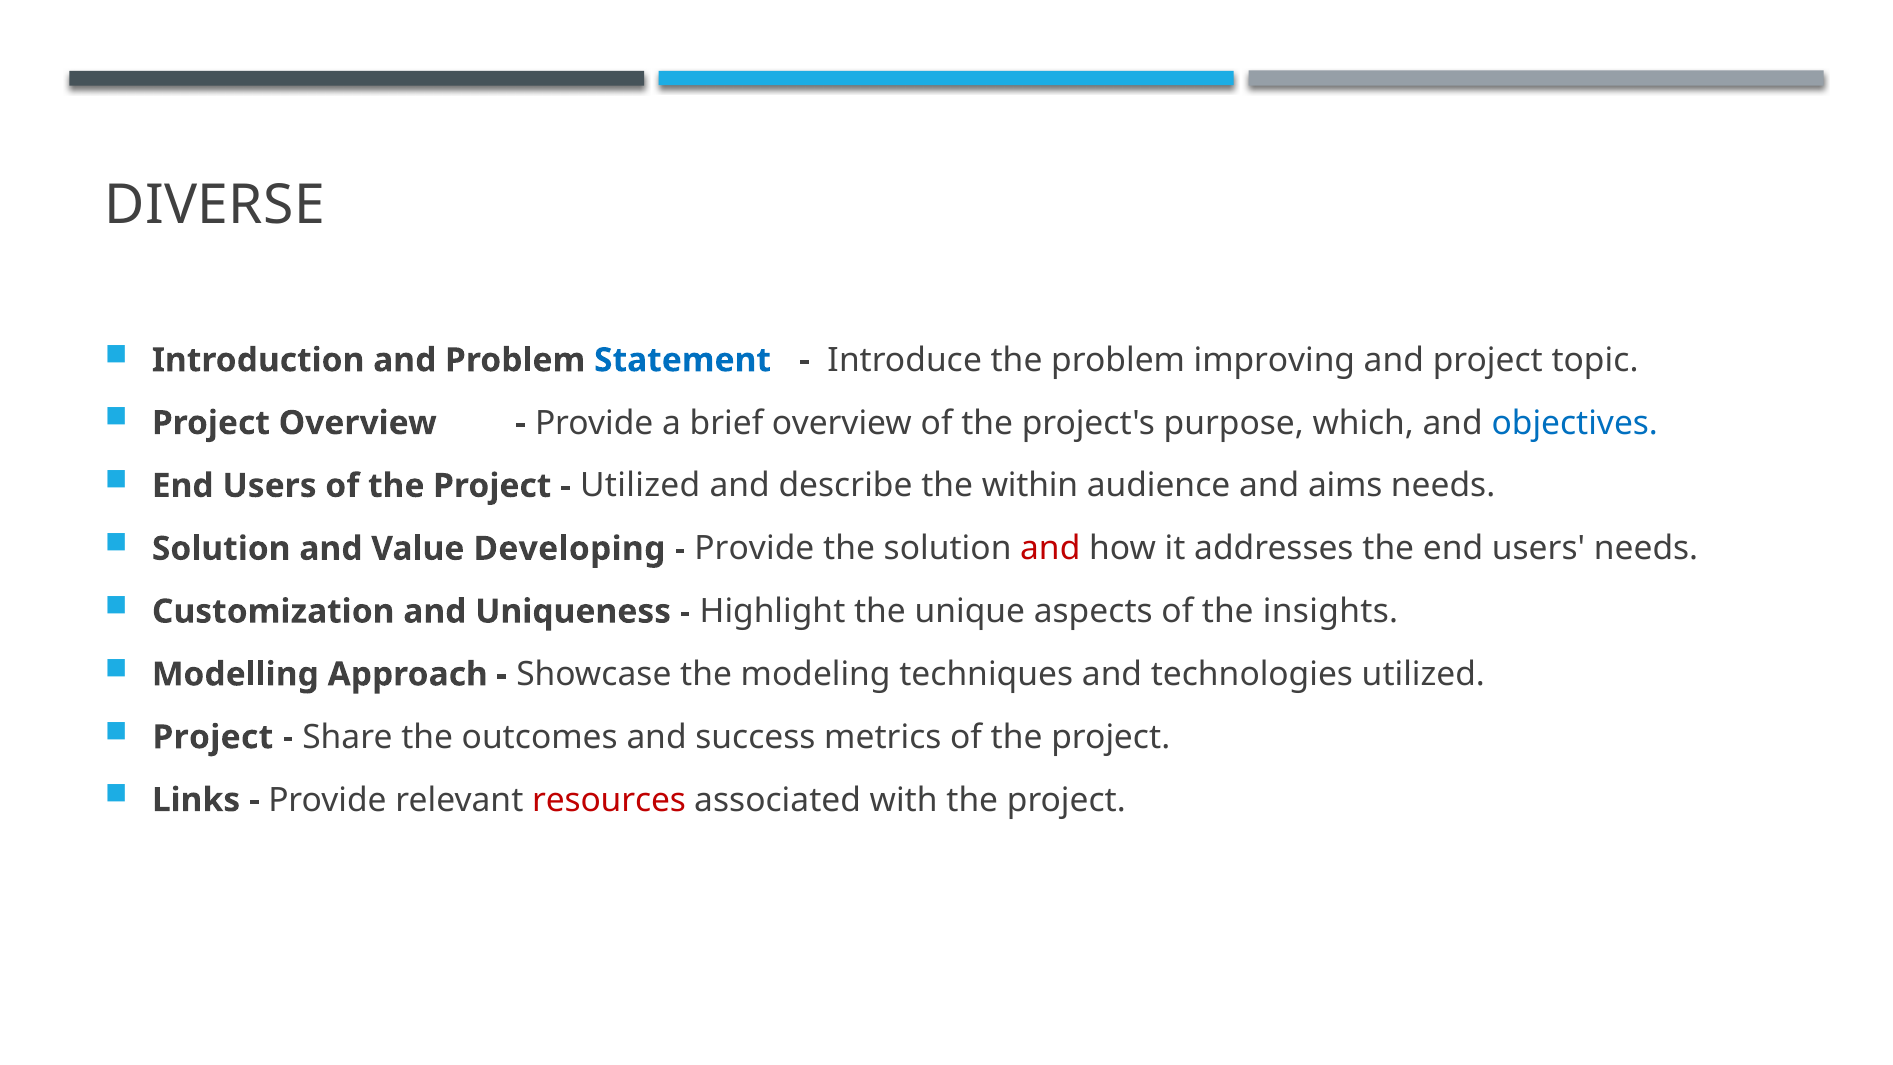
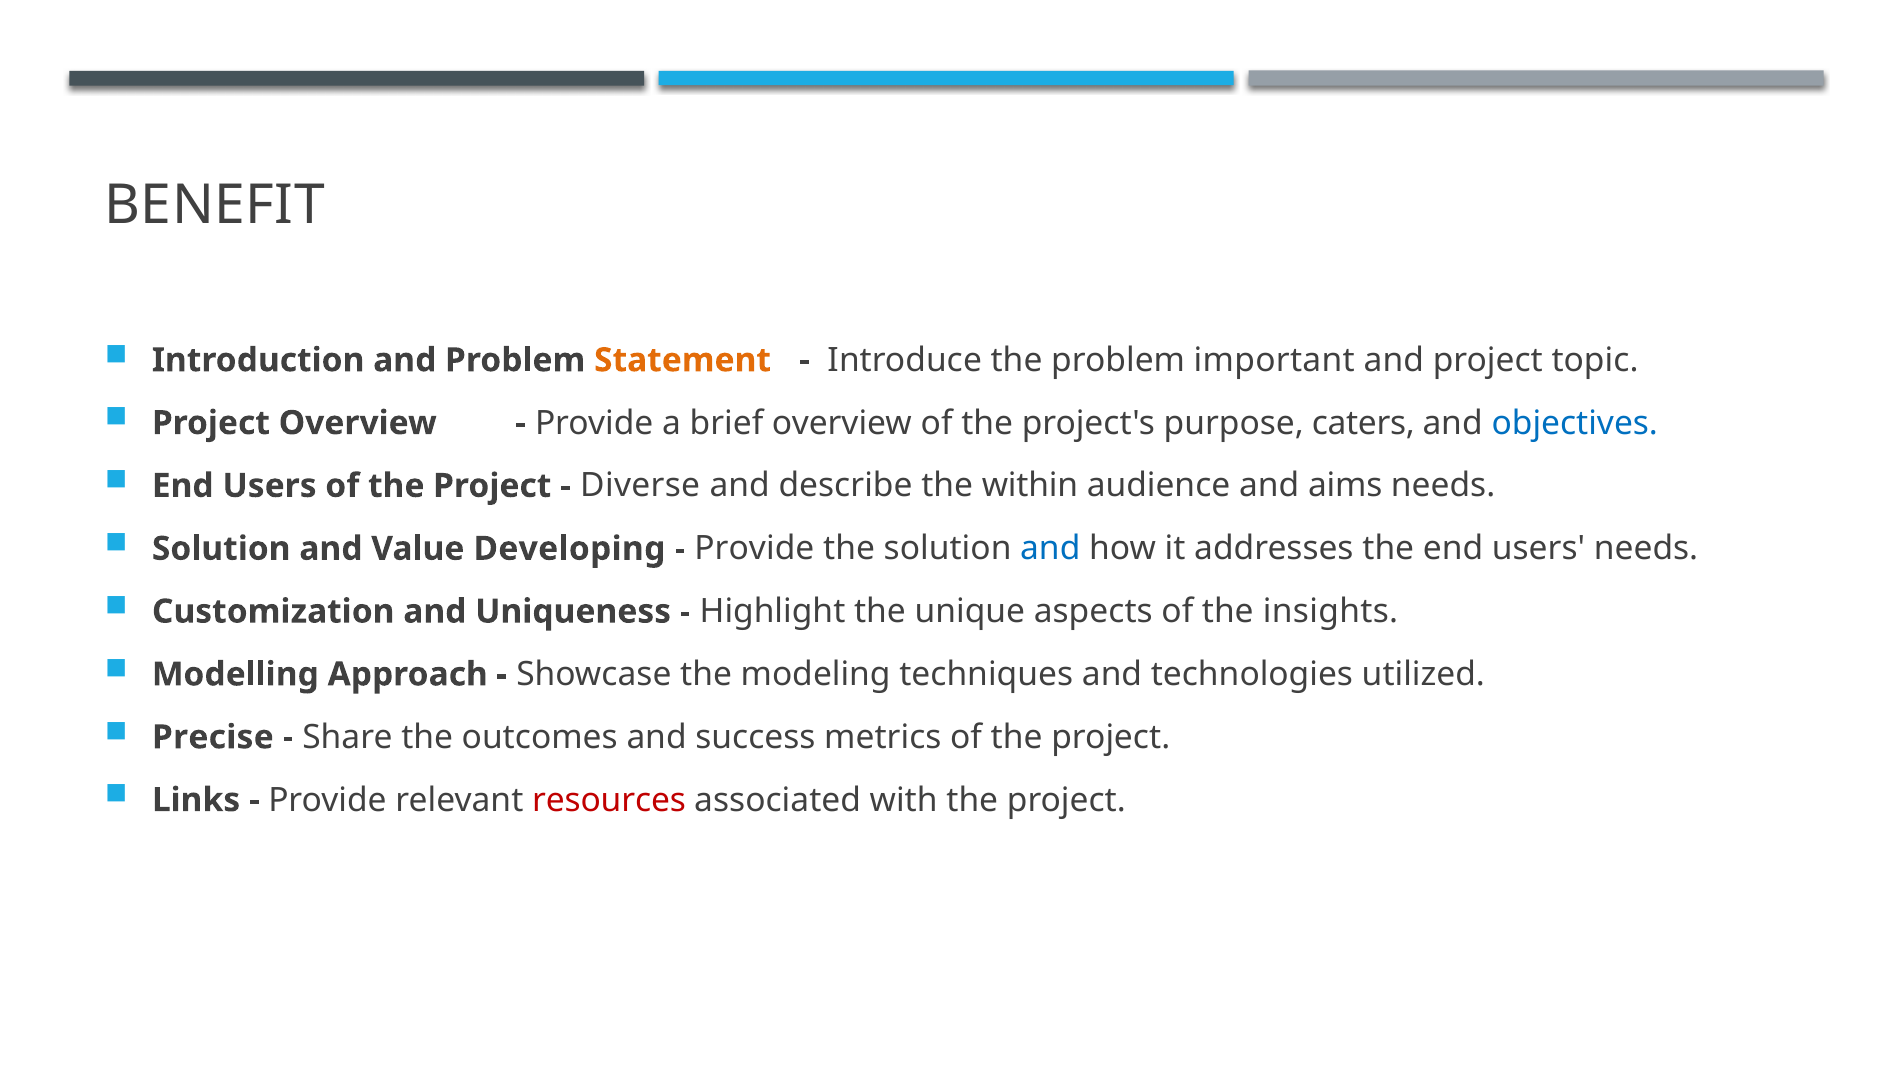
DIVERSE: DIVERSE -> BENEFIT
Statement colour: blue -> orange
improving: improving -> important
which: which -> caters
Utilized at (640, 486): Utilized -> Diverse
and at (1050, 549) colour: red -> blue
Project at (213, 737): Project -> Precise
